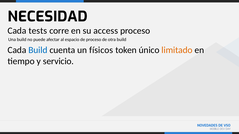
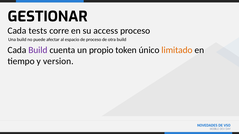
NECESIDAD: NECESIDAD -> GESTIONAR
Build at (38, 50) colour: blue -> purple
físicos: físicos -> propio
servicio: servicio -> version
